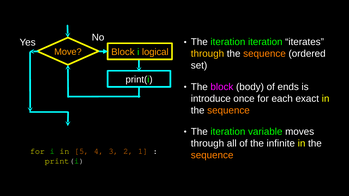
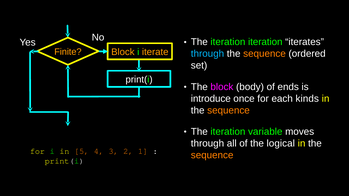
Move: Move -> Finite
logical: logical -> iterate
through at (207, 54) colour: yellow -> light blue
exact: exact -> kinds
infinite: infinite -> logical
